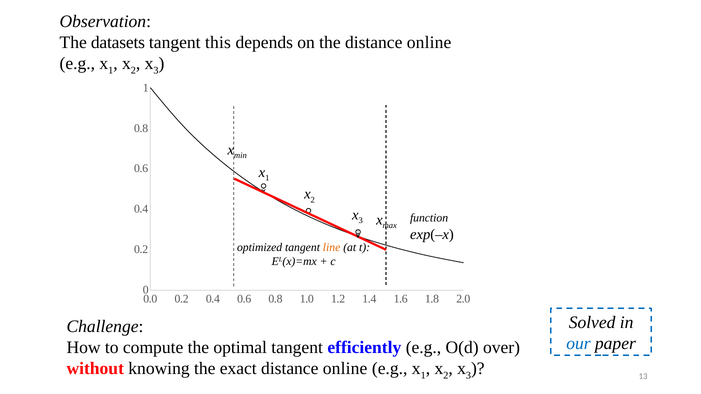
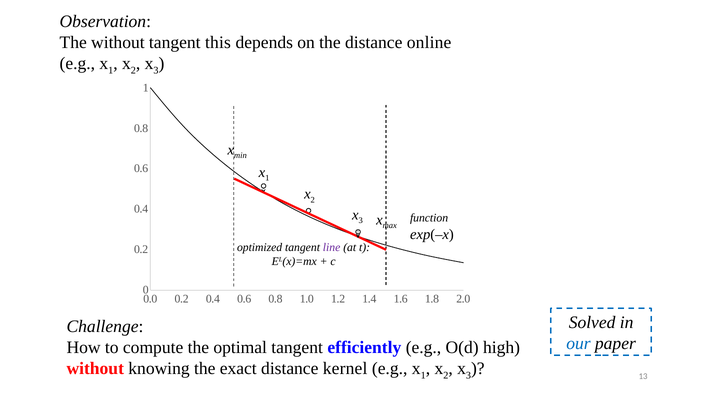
The datasets: datasets -> without
line colour: orange -> purple
over: over -> high
exact distance online: online -> kernel
